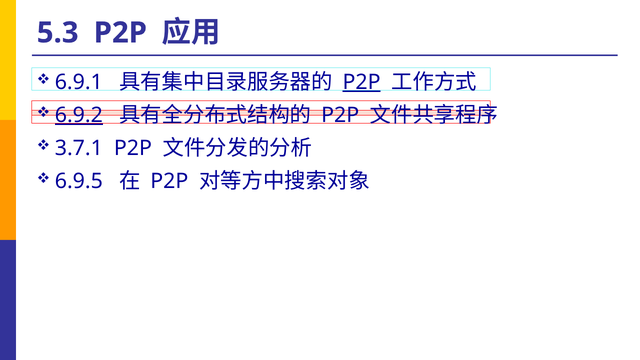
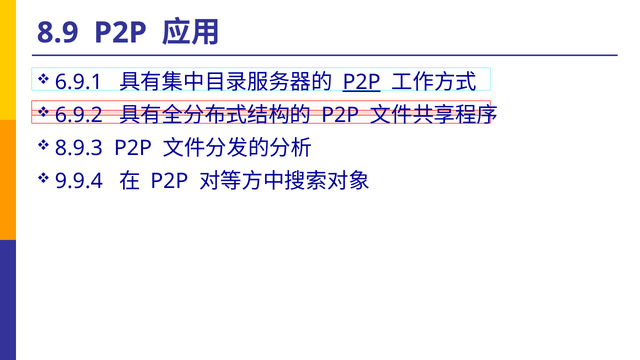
5.3: 5.3 -> 8.9
6.9.2 underline: present -> none
3.7.1: 3.7.1 -> 8.9.3
6.9.5: 6.9.5 -> 9.9.4
